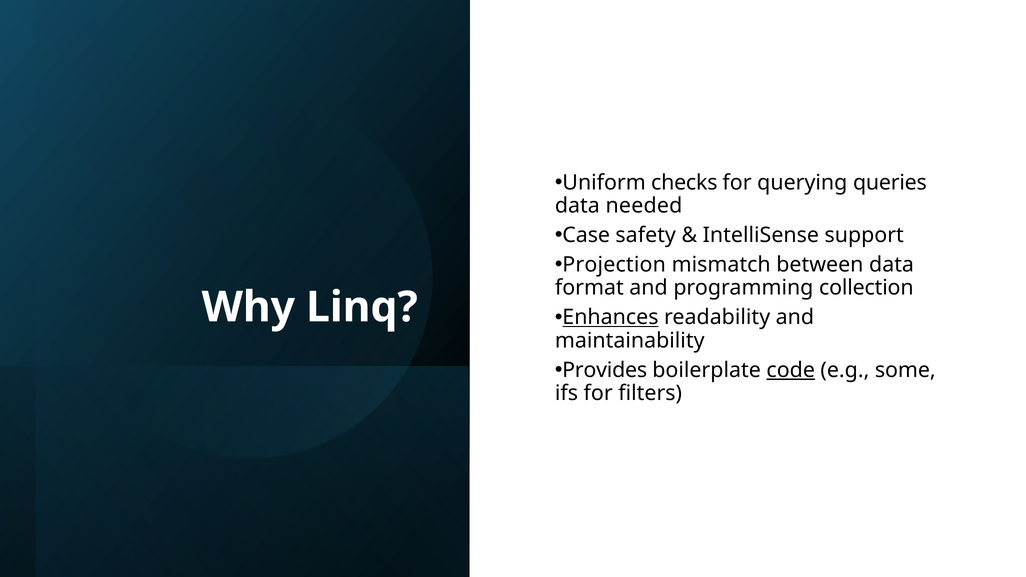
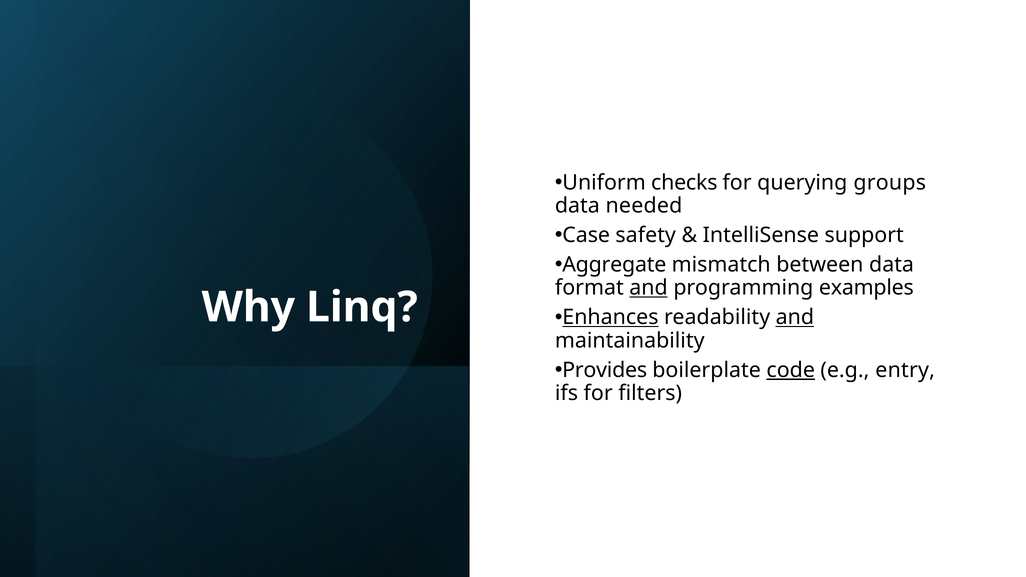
queries: queries -> groups
Projection: Projection -> Aggregate
and at (649, 288) underline: none -> present
collection: collection -> examples
and at (795, 317) underline: none -> present
some: some -> entry
